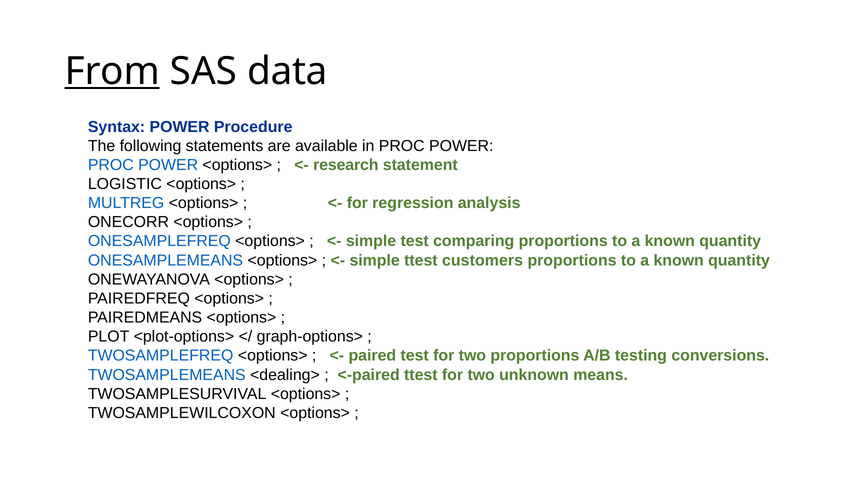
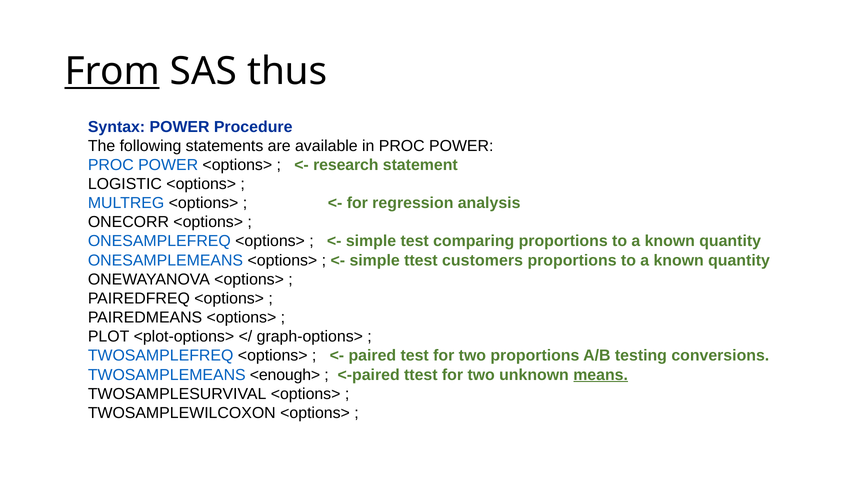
data: data -> thus
<dealing>: <dealing> -> <enough>
means underline: none -> present
